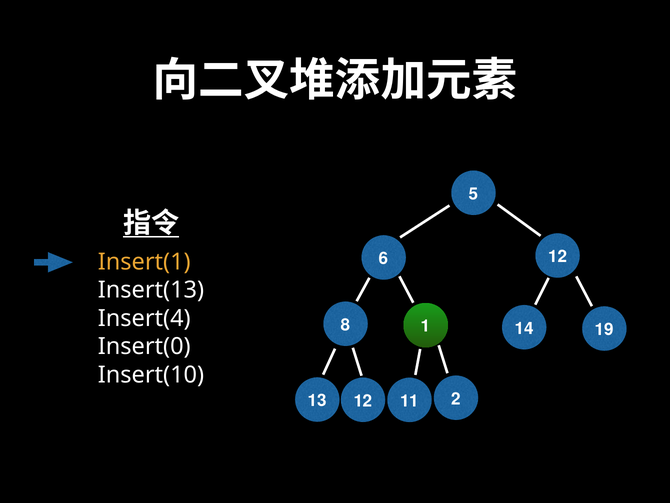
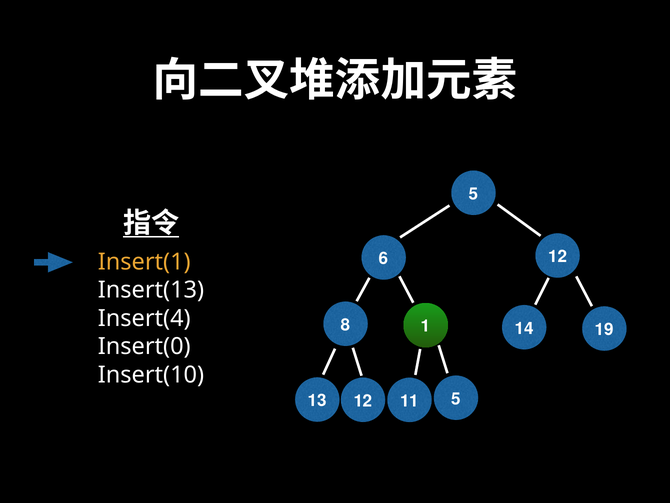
11 2: 2 -> 5
